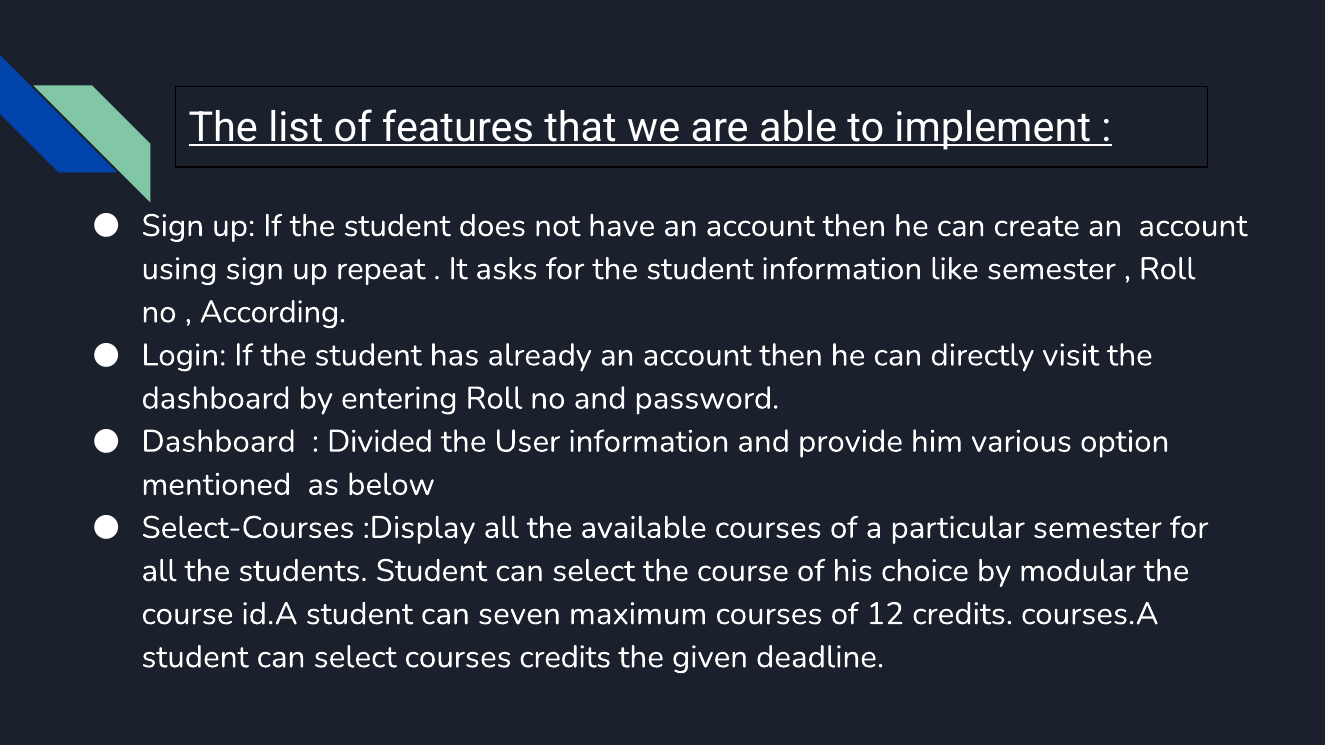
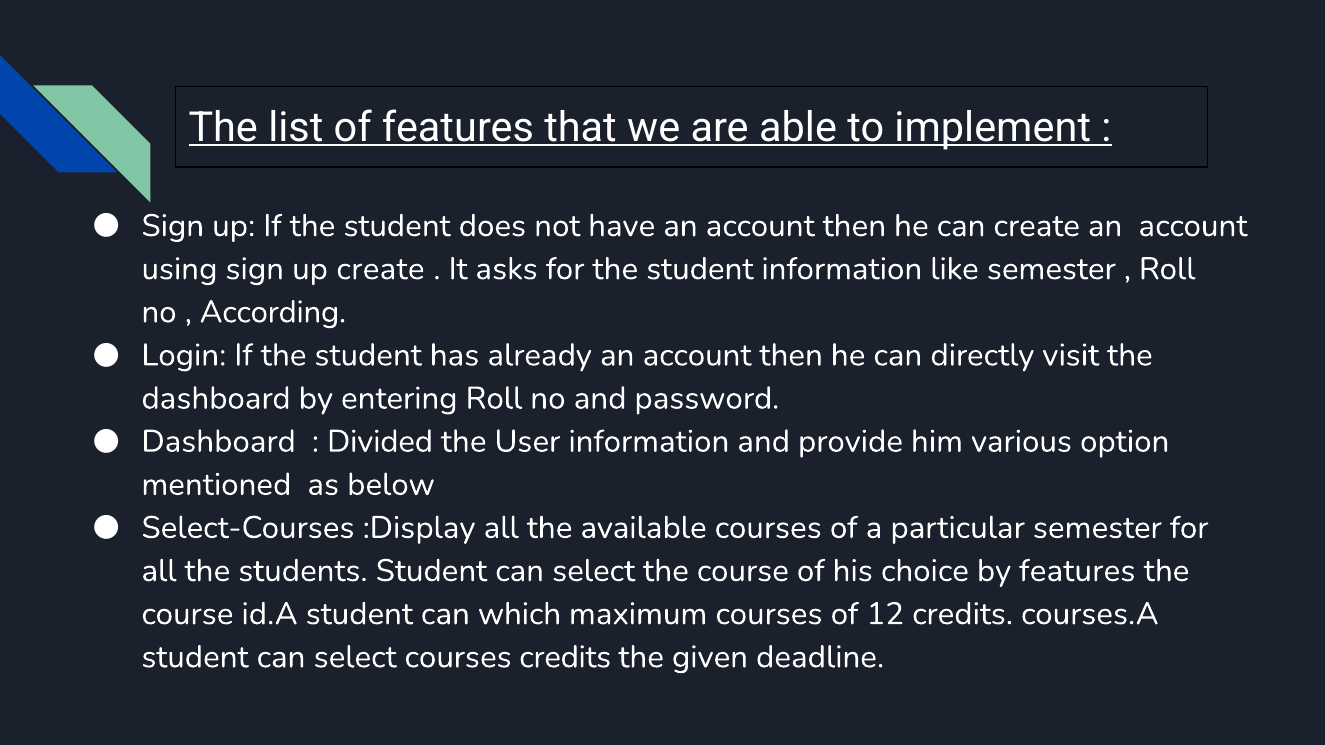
up repeat: repeat -> create
by modular: modular -> features
seven: seven -> which
